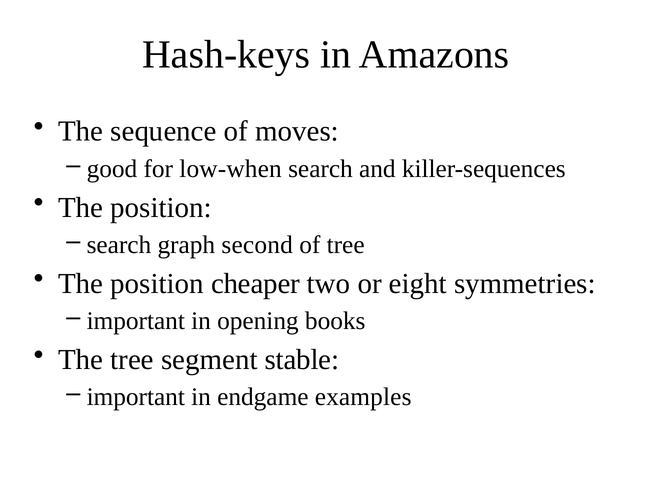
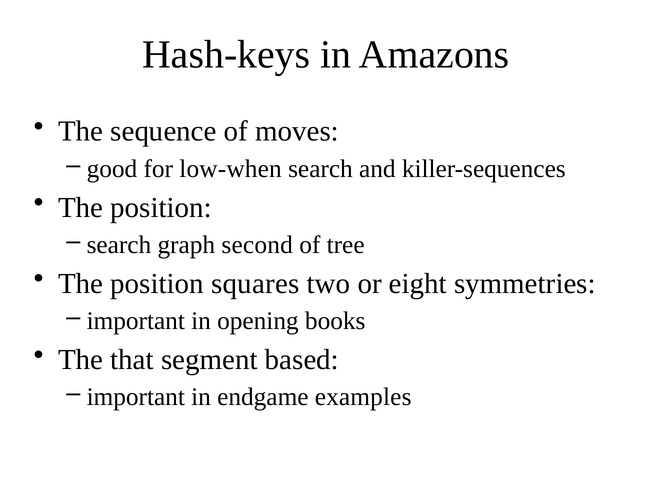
cheaper: cheaper -> squares
The tree: tree -> that
stable: stable -> based
